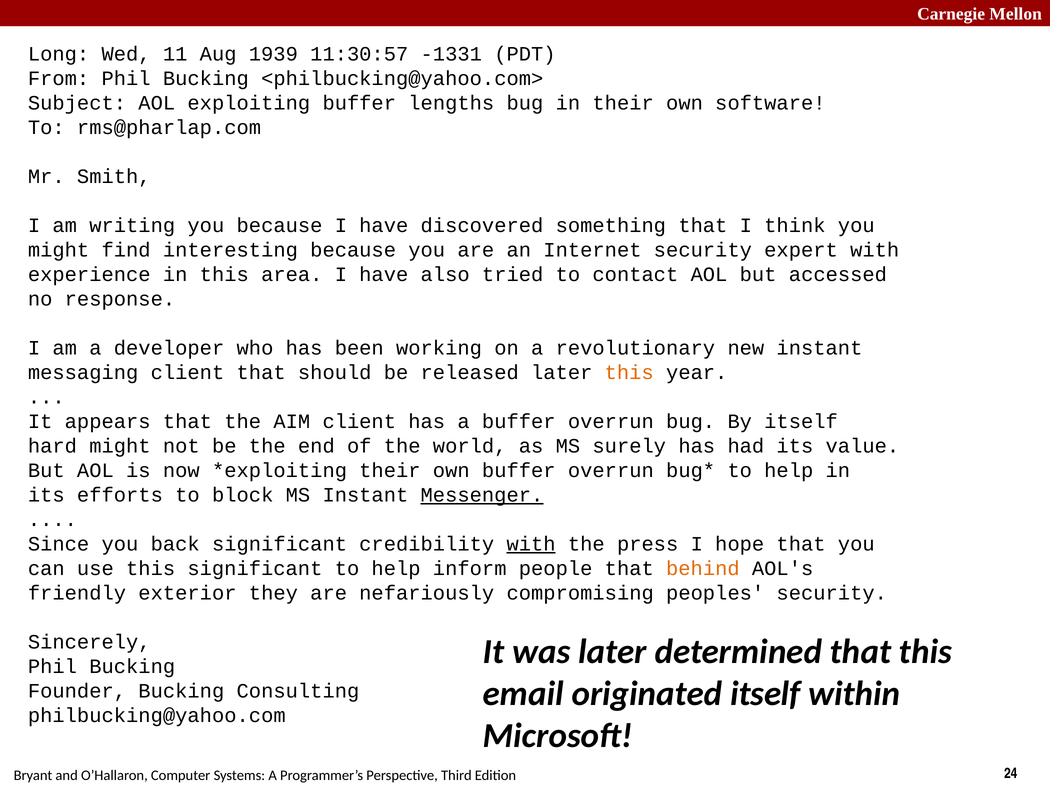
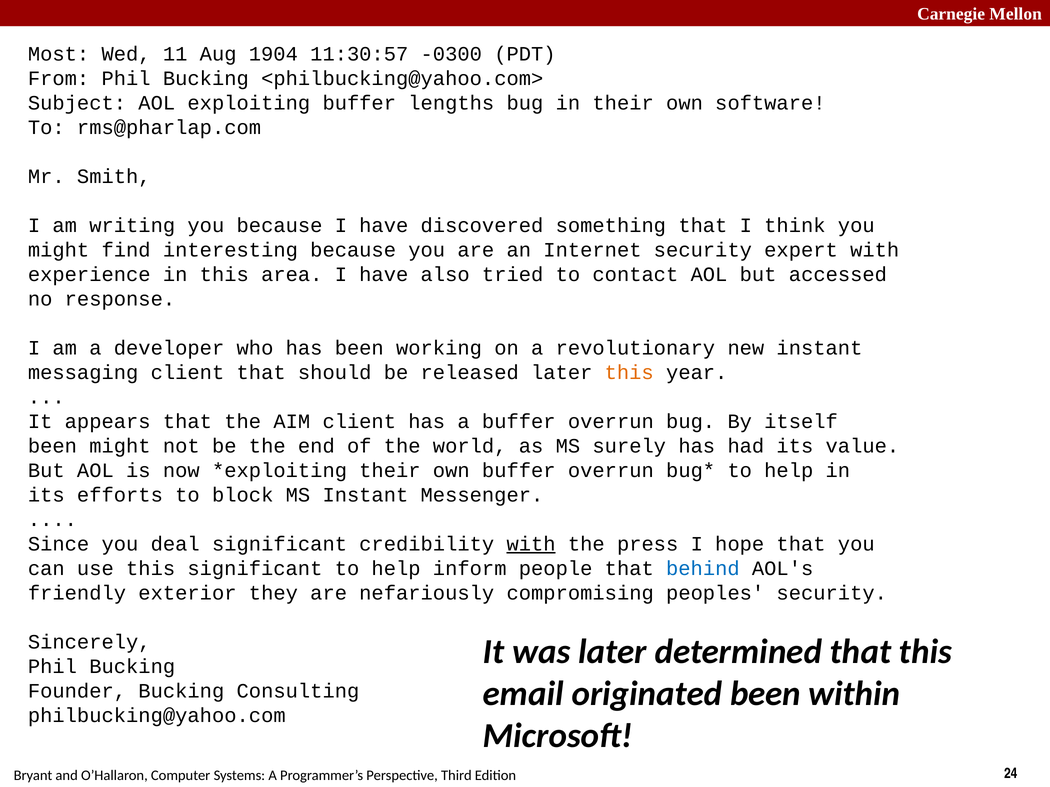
Long: Long -> Most
1939: 1939 -> 1904
-1331: -1331 -> -0300
hard at (52, 446): hard -> been
Messenger underline: present -> none
back: back -> deal
behind colour: orange -> blue
originated itself: itself -> been
